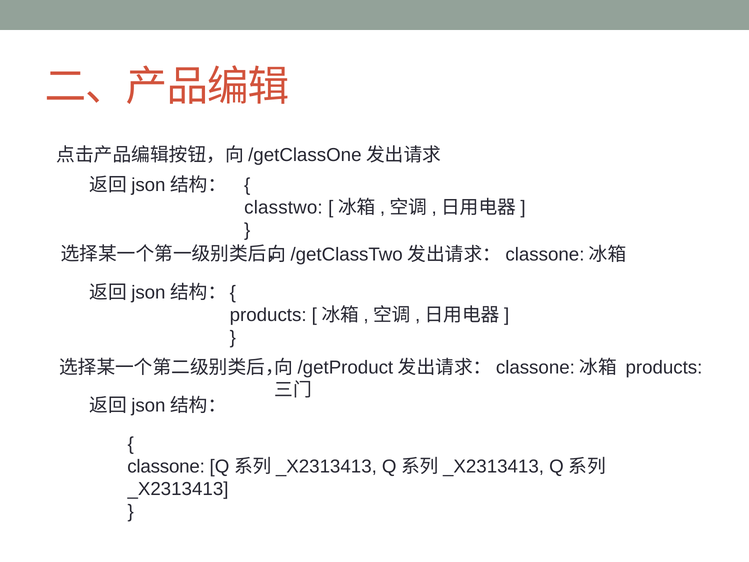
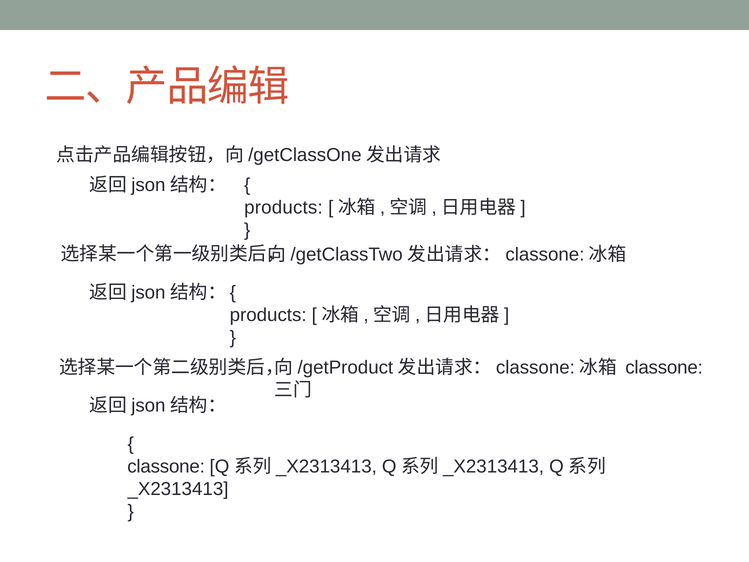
classtwo at (283, 207): classtwo -> products
products at (664, 368): products -> classone
